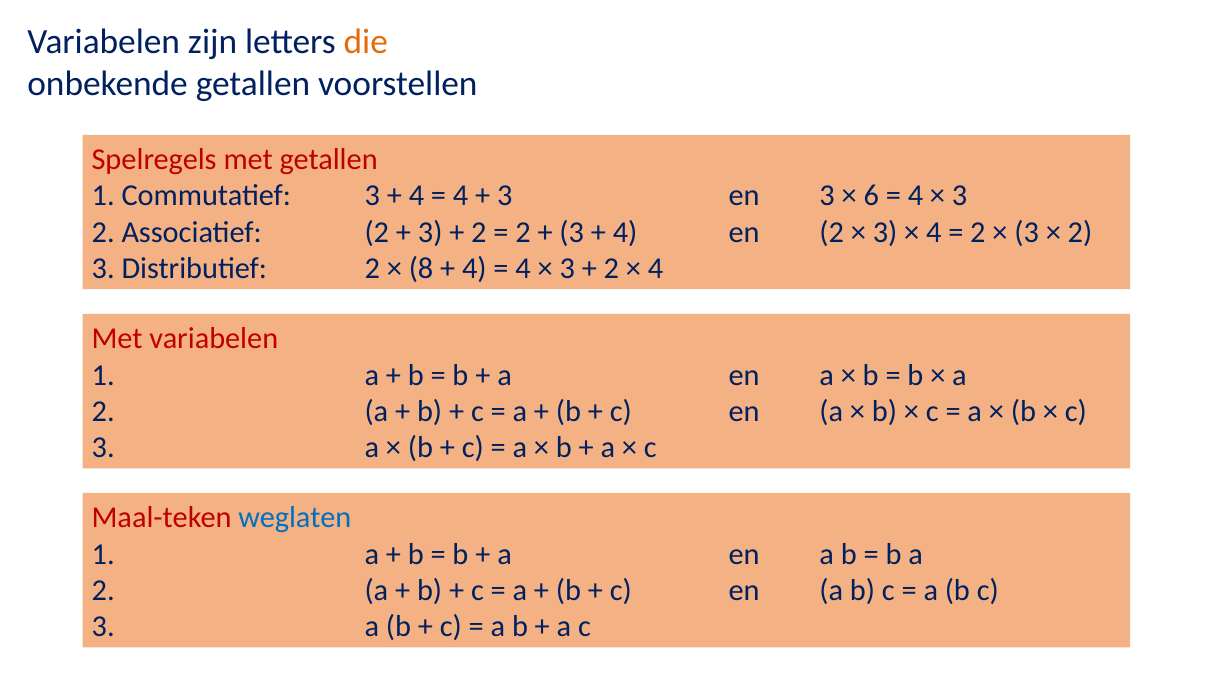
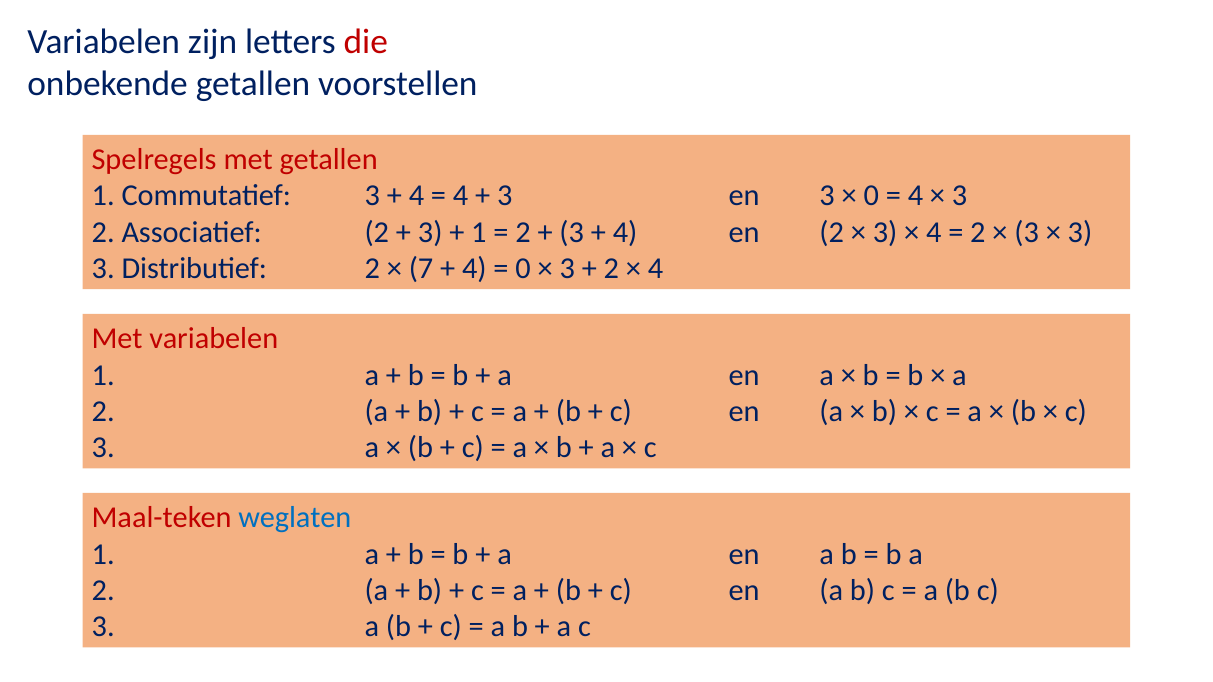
die colour: orange -> red
6 at (871, 196): 6 -> 0
2 at (479, 232): 2 -> 1
2 at (1080, 232): 2 -> 3
8: 8 -> 7
4 at (523, 269): 4 -> 0
